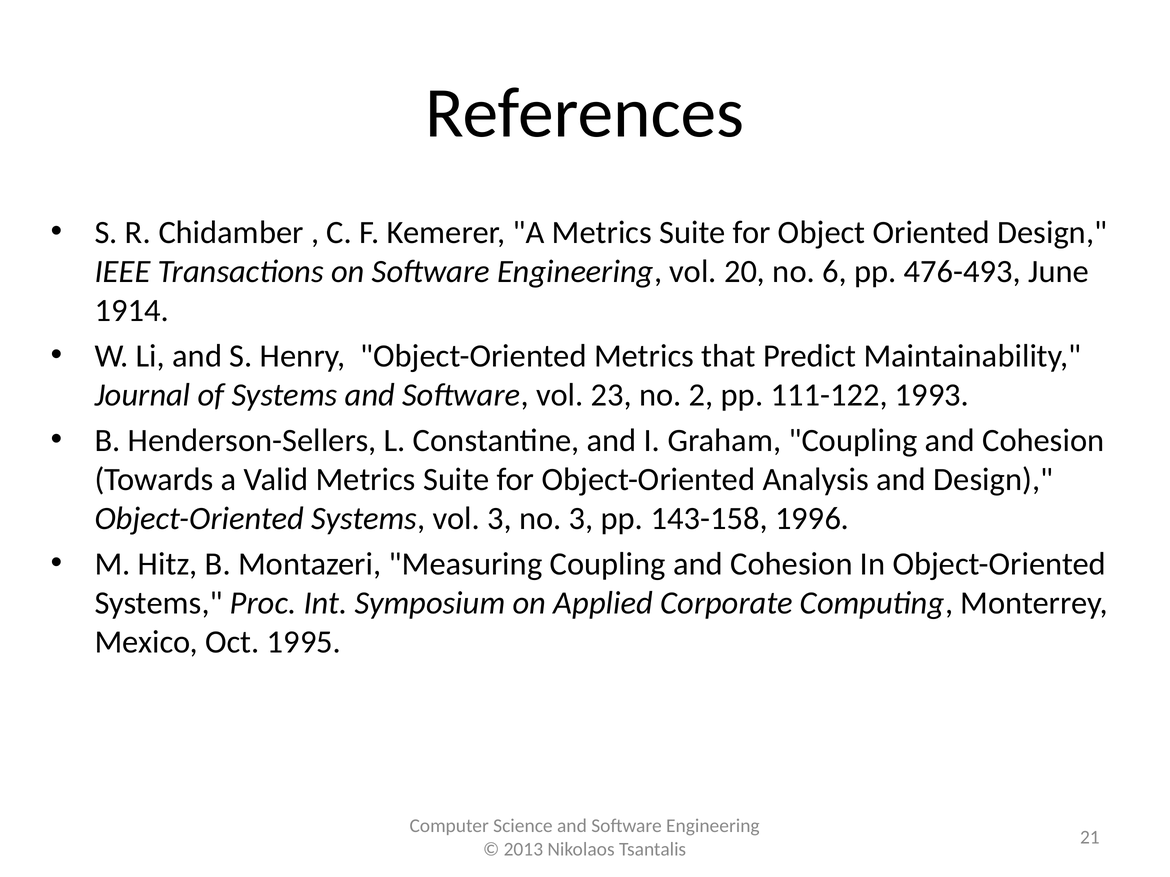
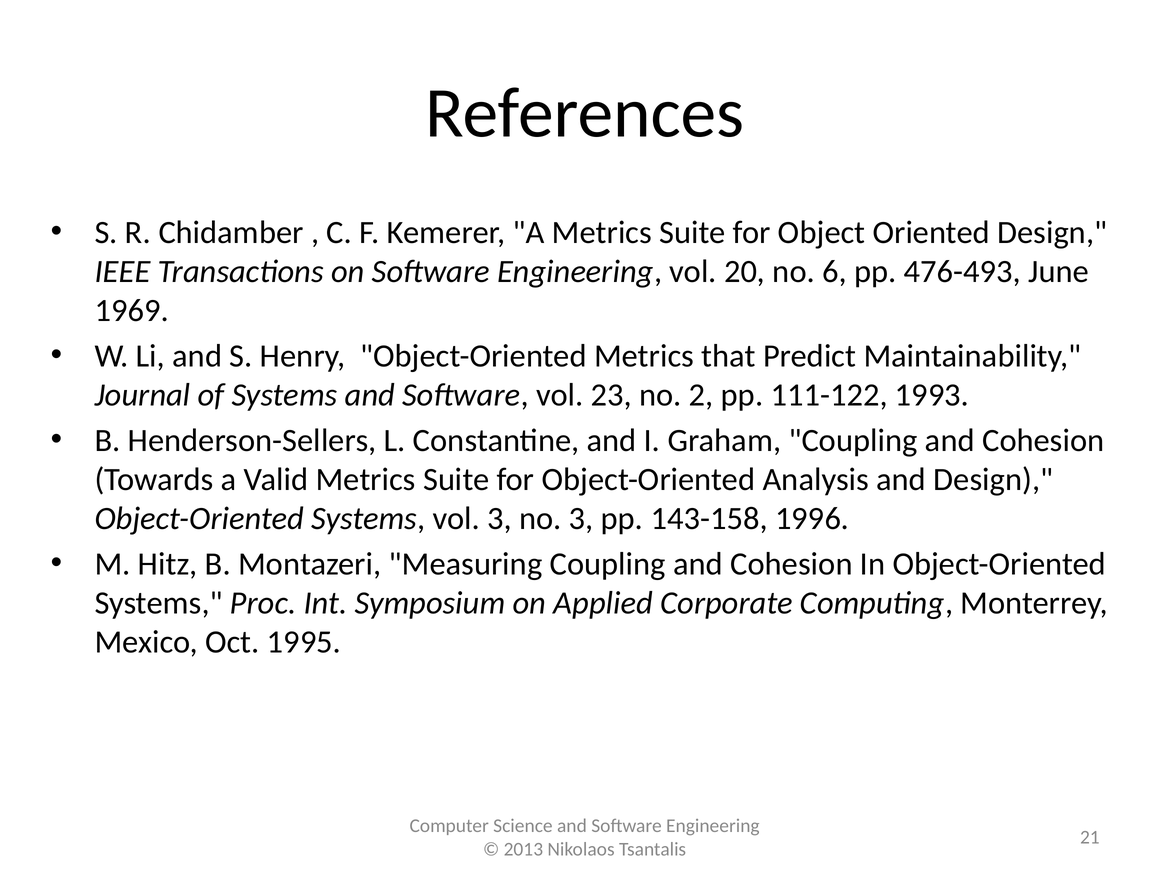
1914: 1914 -> 1969
